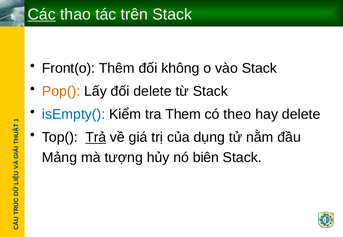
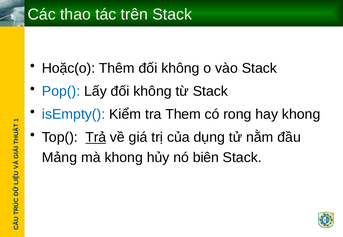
Các underline: present -> none
Front(o: Front(o -> Hoặc(o
Pop( colour: orange -> blue
Lấy đối delete: delete -> không
theo: theo -> rong
hay delete: delete -> khong
mà tượng: tượng -> khong
